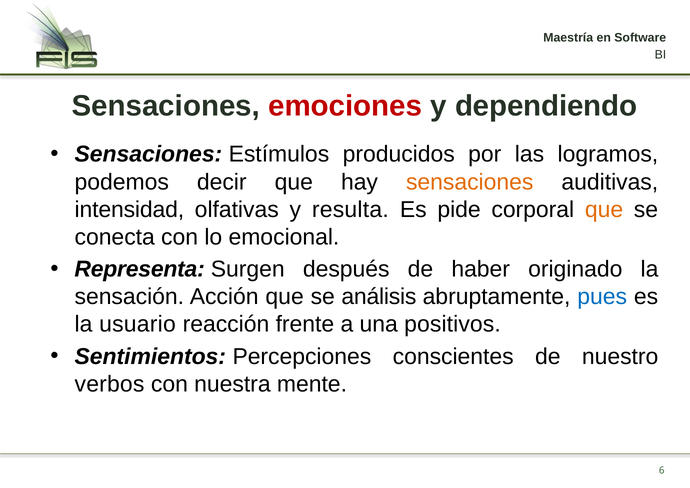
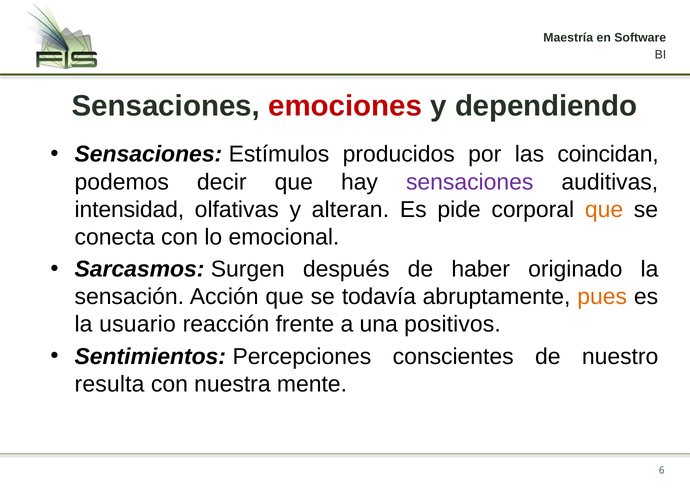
logramos: logramos -> coincidan
sensaciones at (470, 182) colour: orange -> purple
resulta: resulta -> alteran
Representa: Representa -> Sarcasmos
análisis: análisis -> todavía
pues colour: blue -> orange
verbos: verbos -> resulta
